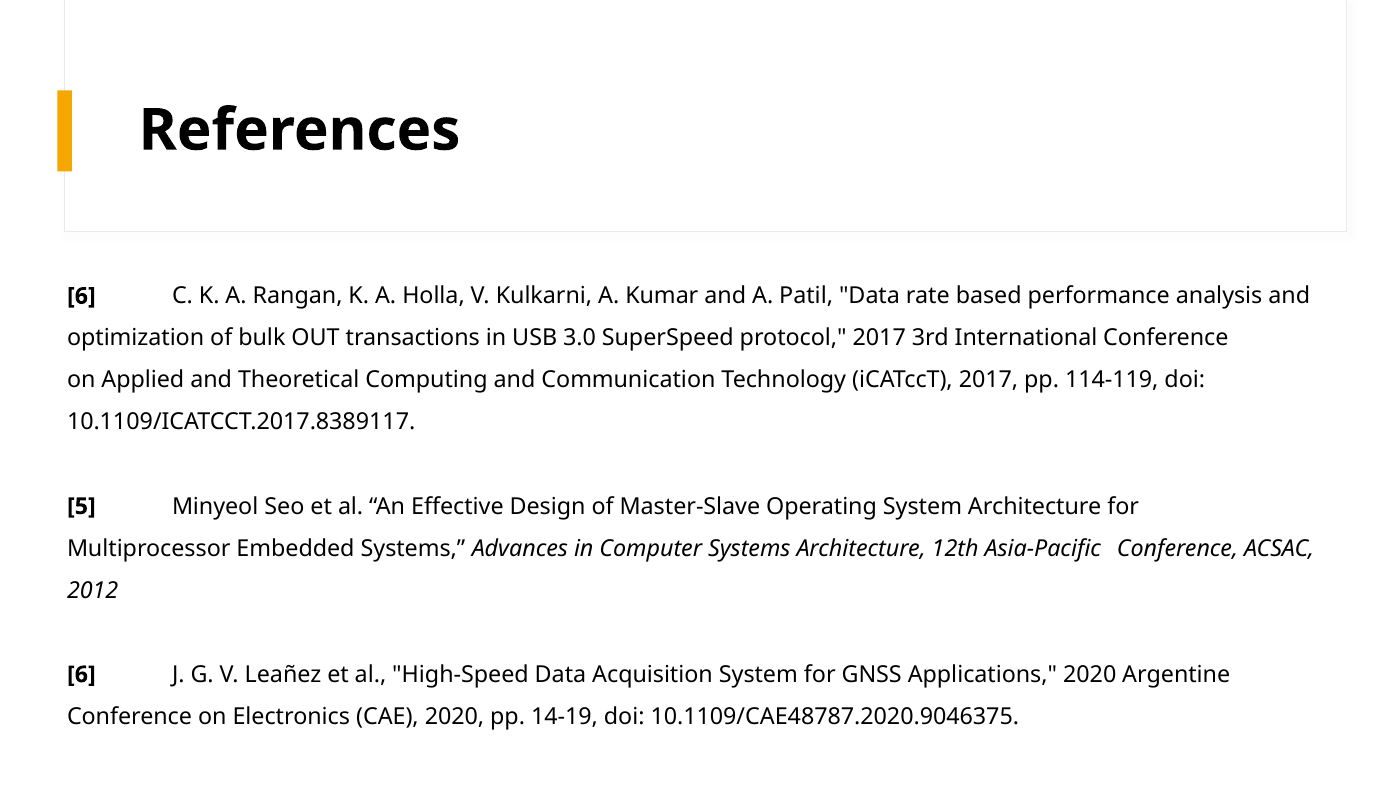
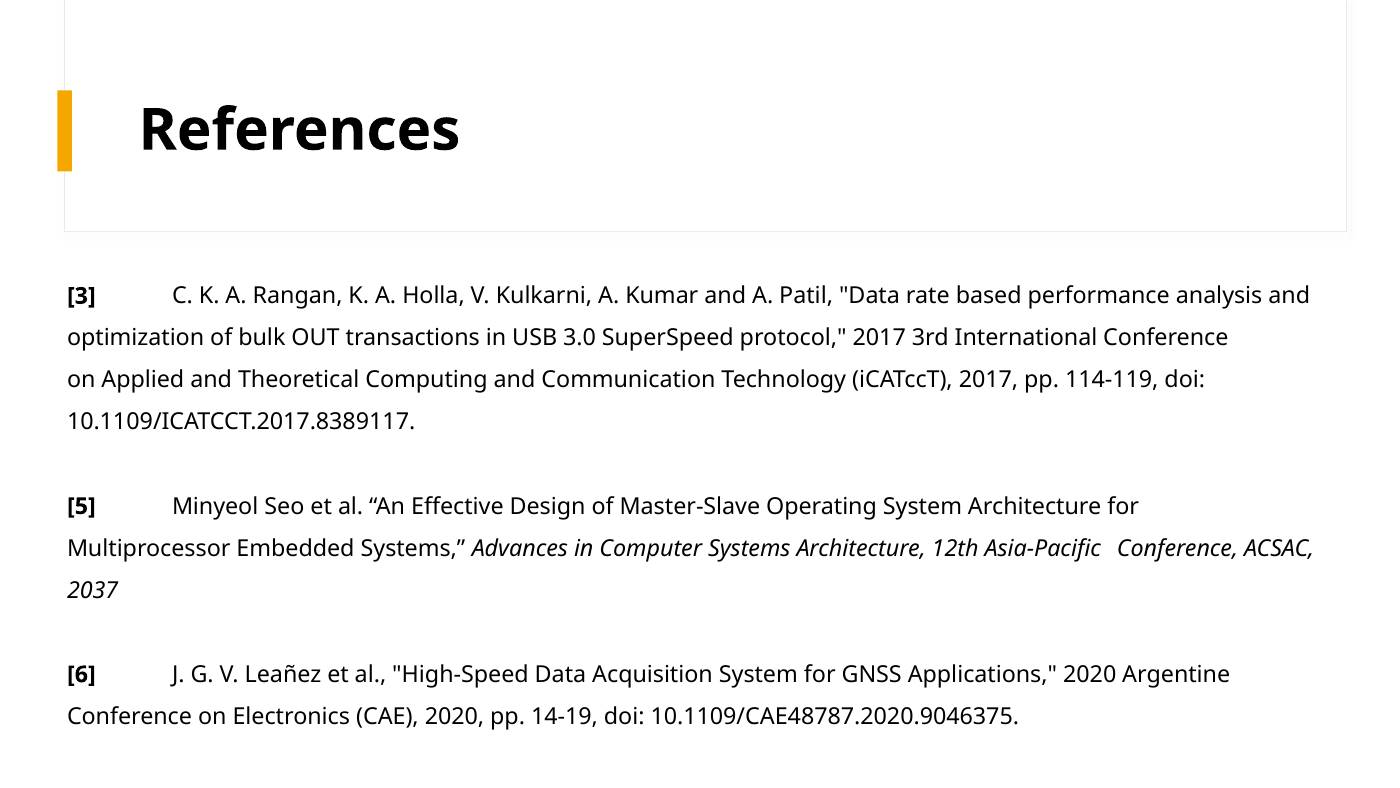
6 at (81, 296): 6 -> 3
2012: 2012 -> 2037
